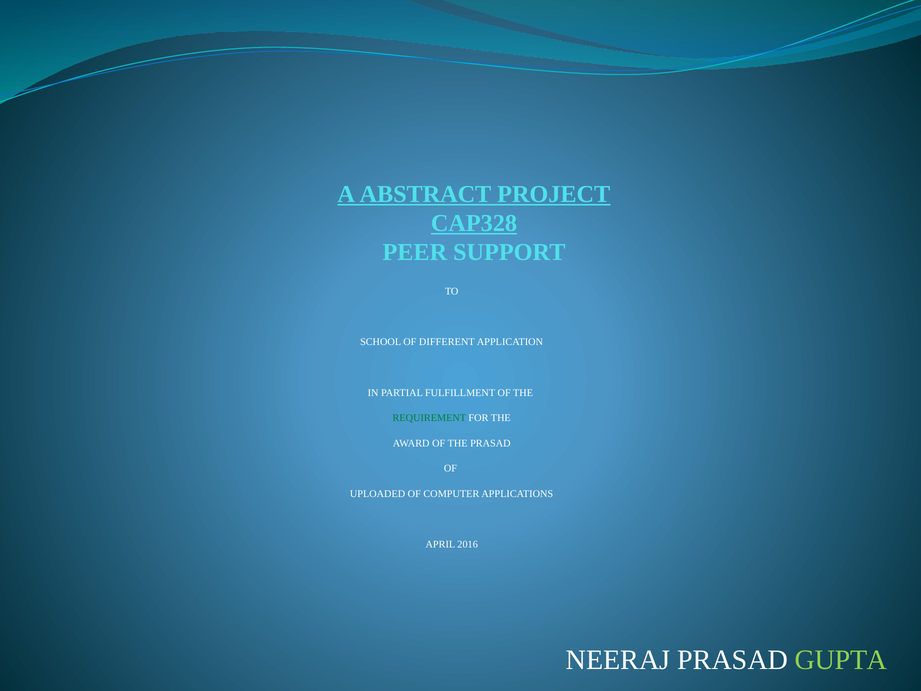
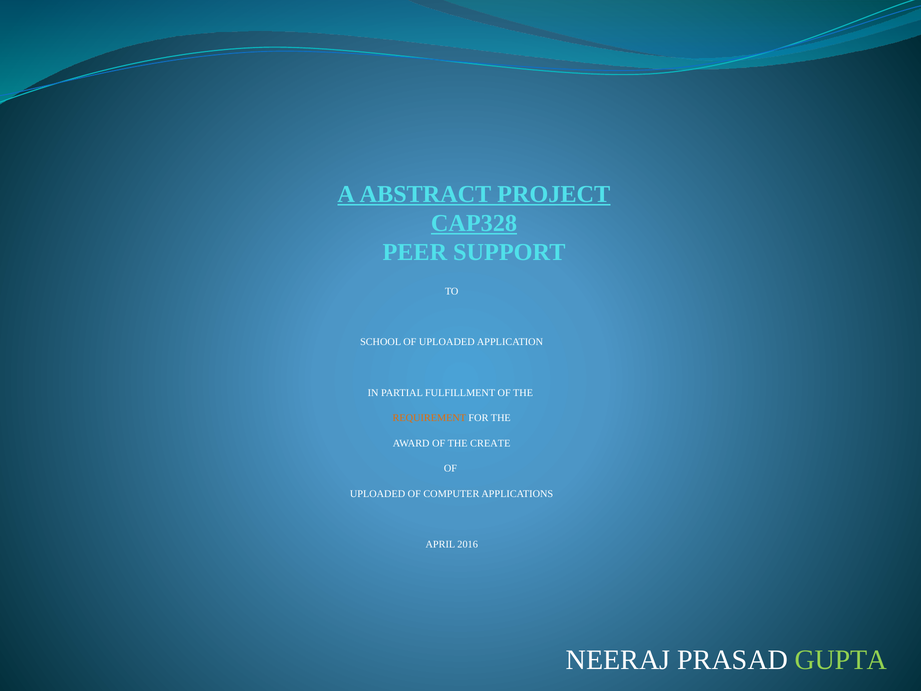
SCHOOL OF DIFFERENT: DIFFERENT -> UPLOADED
REQUIREMENT colour: green -> orange
THE PRASAD: PRASAD -> CREATE
